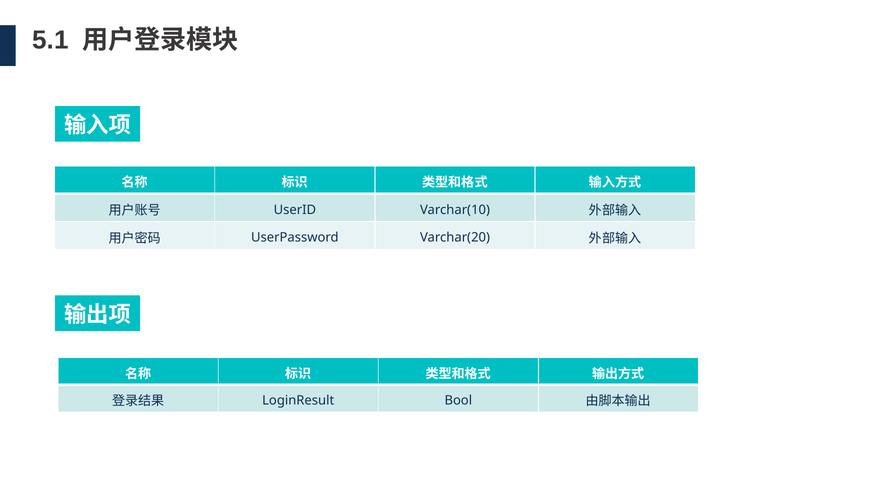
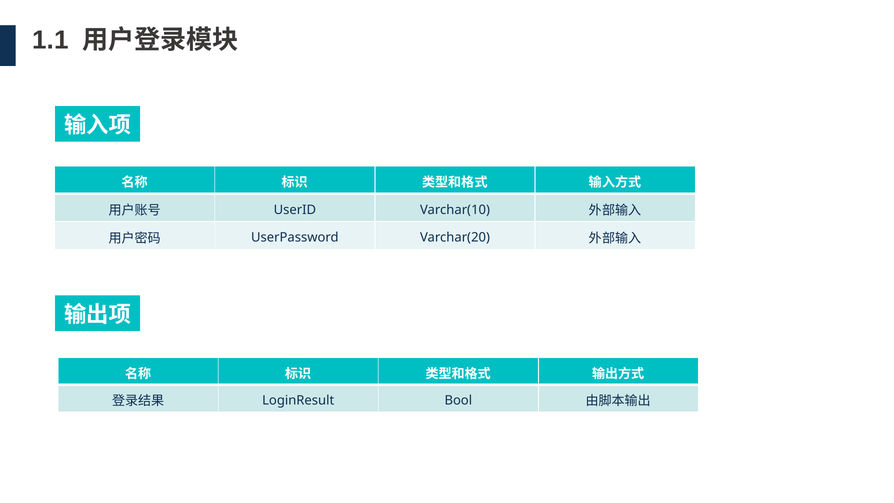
5.1: 5.1 -> 1.1
